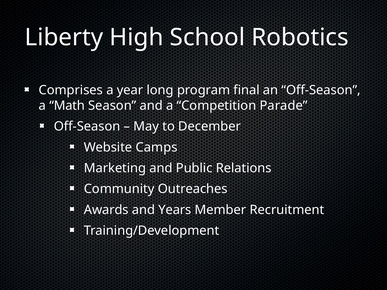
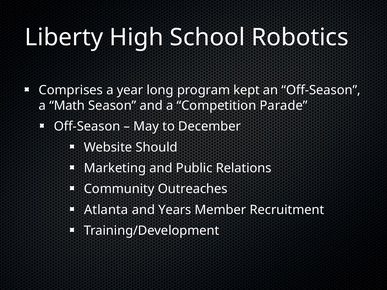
final: final -> kept
Camps: Camps -> Should
Awards: Awards -> Atlanta
